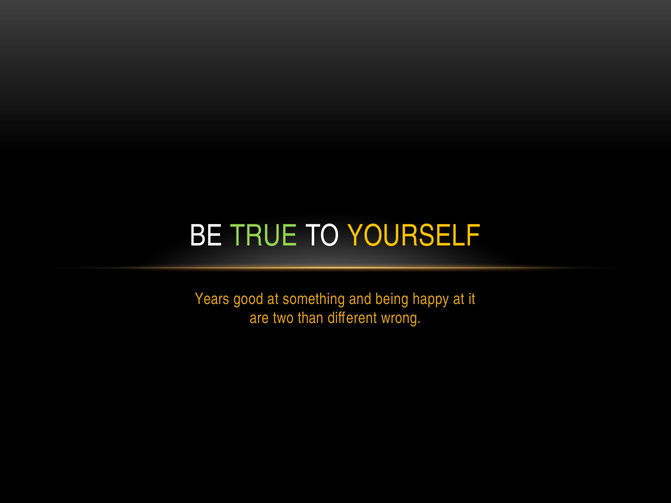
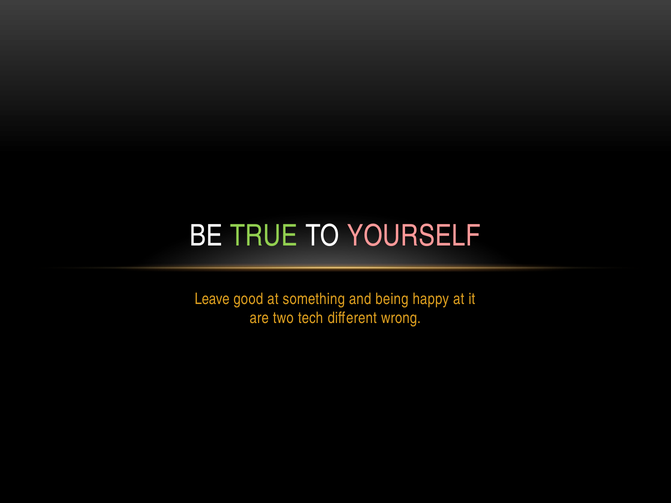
YOURSELF colour: yellow -> pink
Years: Years -> Leave
than: than -> tech
